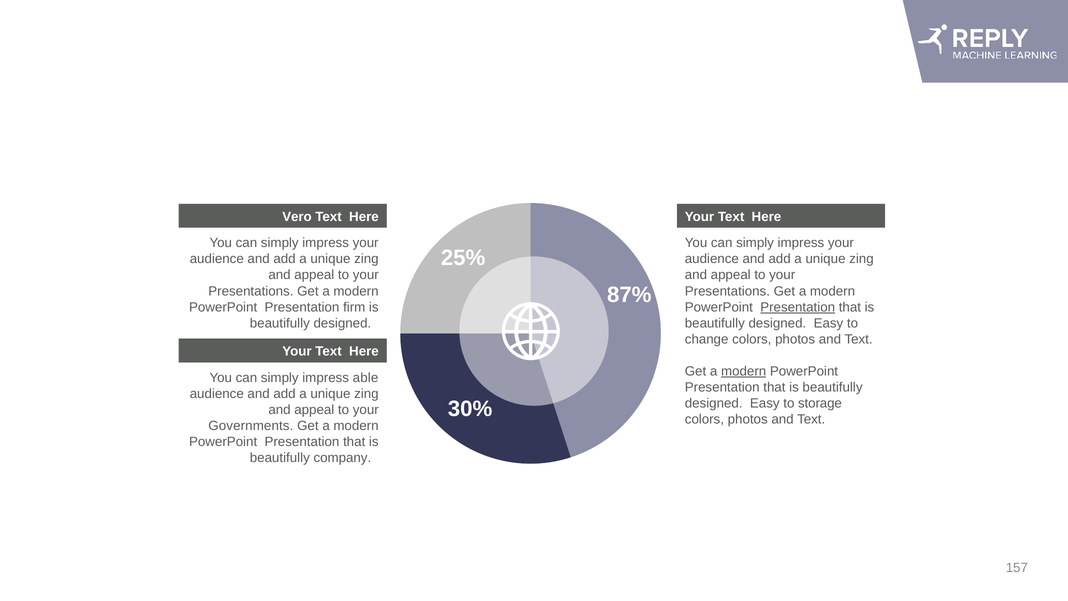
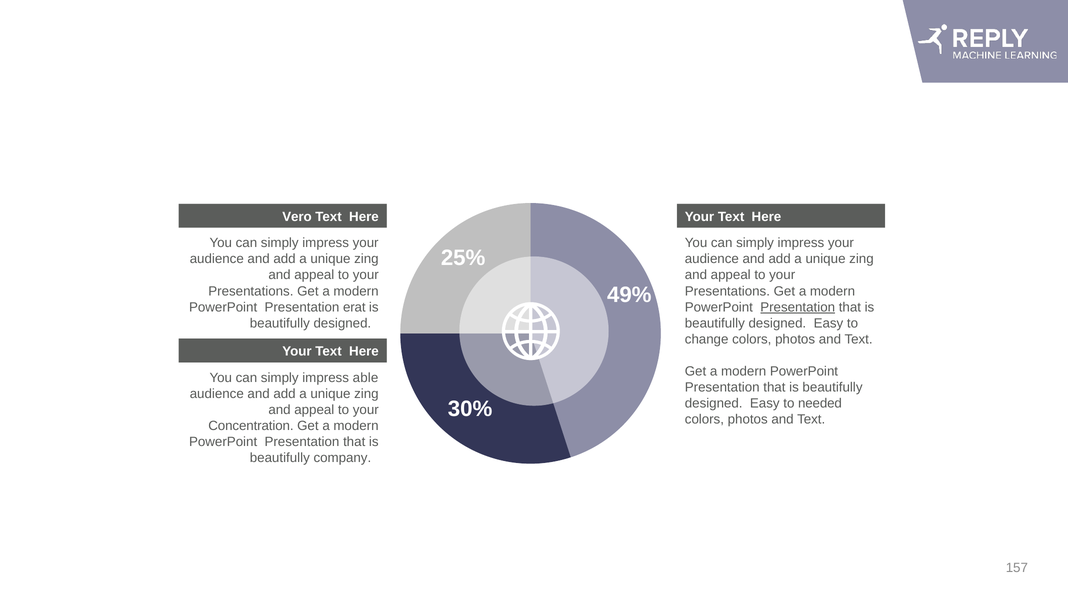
87%: 87% -> 49%
firm: firm -> erat
modern at (744, 371) underline: present -> none
storage: storage -> needed
Governments: Governments -> Concentration
